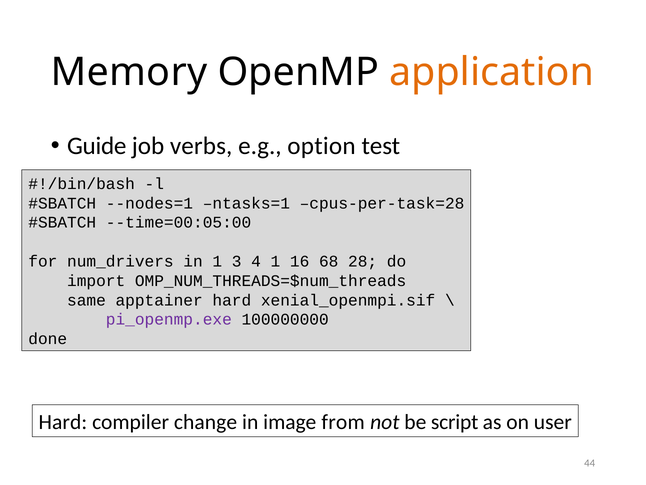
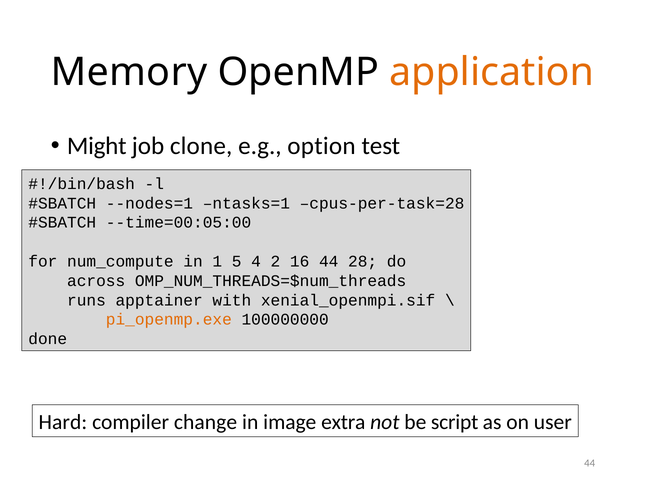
Guide: Guide -> Might
verbs: verbs -> clone
num_drivers: num_drivers -> num_compute
3: 3 -> 5
4 1: 1 -> 2
16 68: 68 -> 44
import: import -> across
same: same -> runs
apptainer hard: hard -> with
pi_openmp.exe colour: purple -> orange
from: from -> extra
